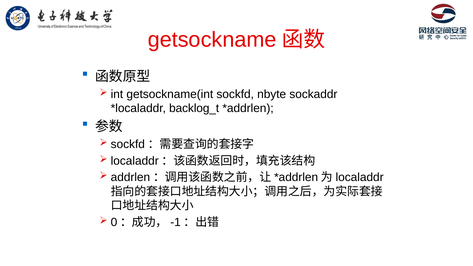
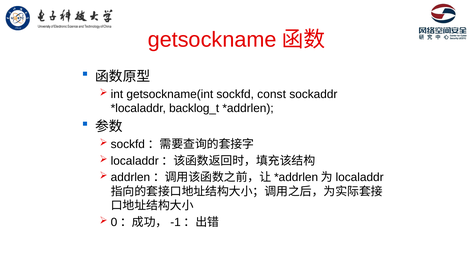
nbyte: nbyte -> const
